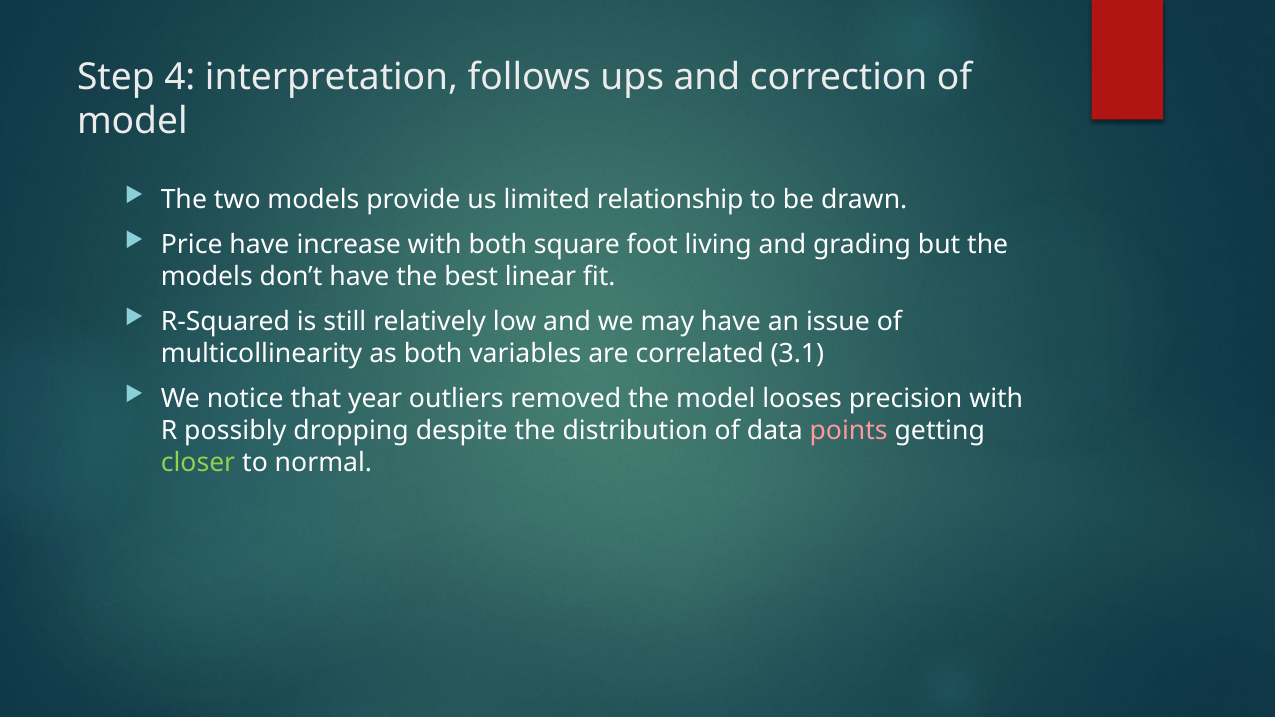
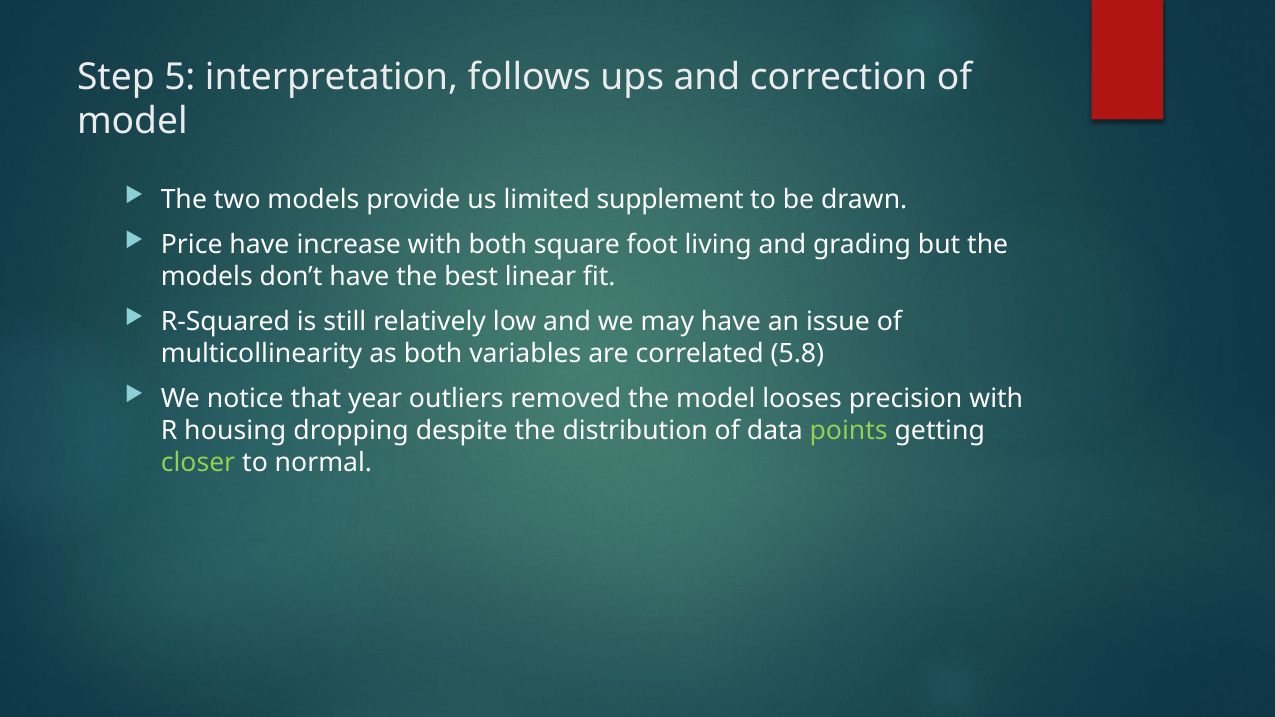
4: 4 -> 5
relationship: relationship -> supplement
3.1: 3.1 -> 5.8
possibly: possibly -> housing
points colour: pink -> light green
